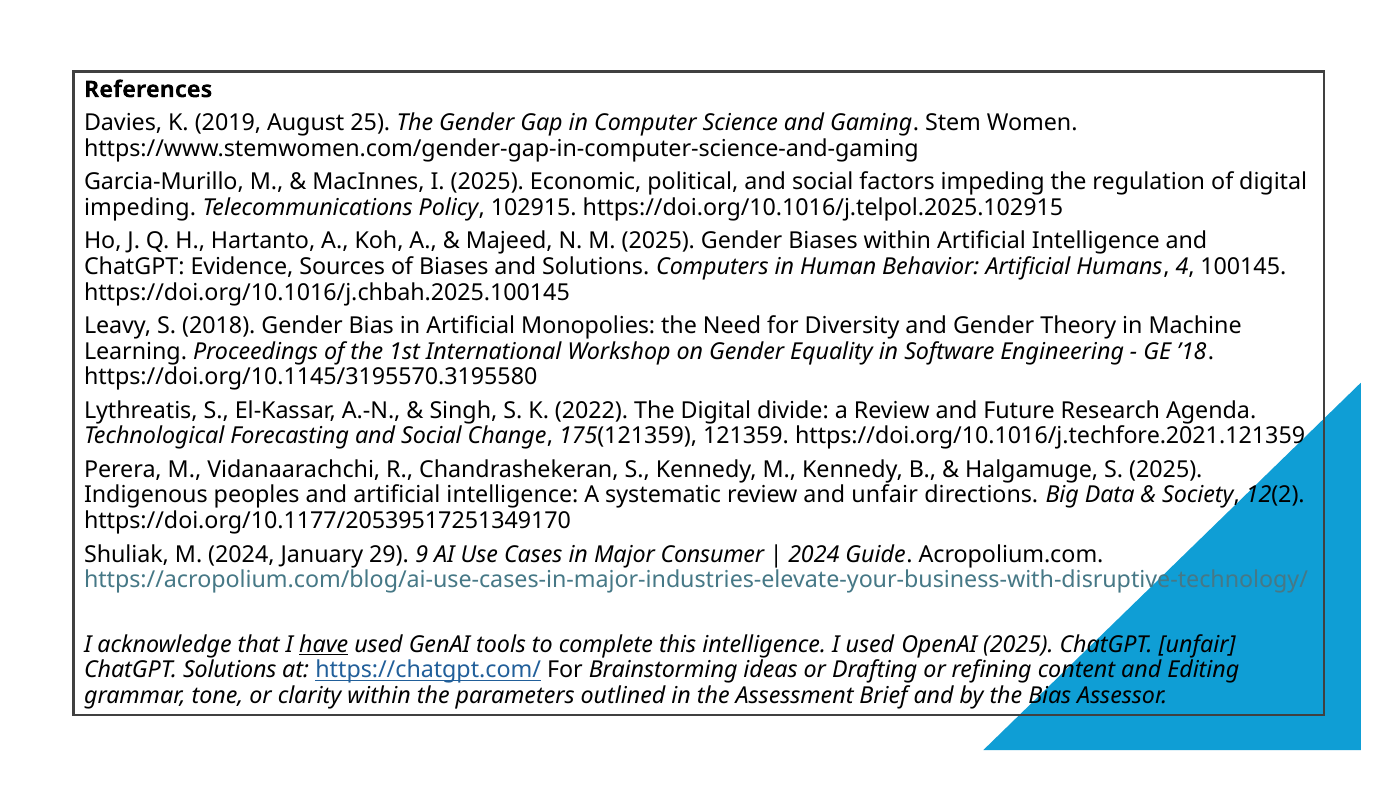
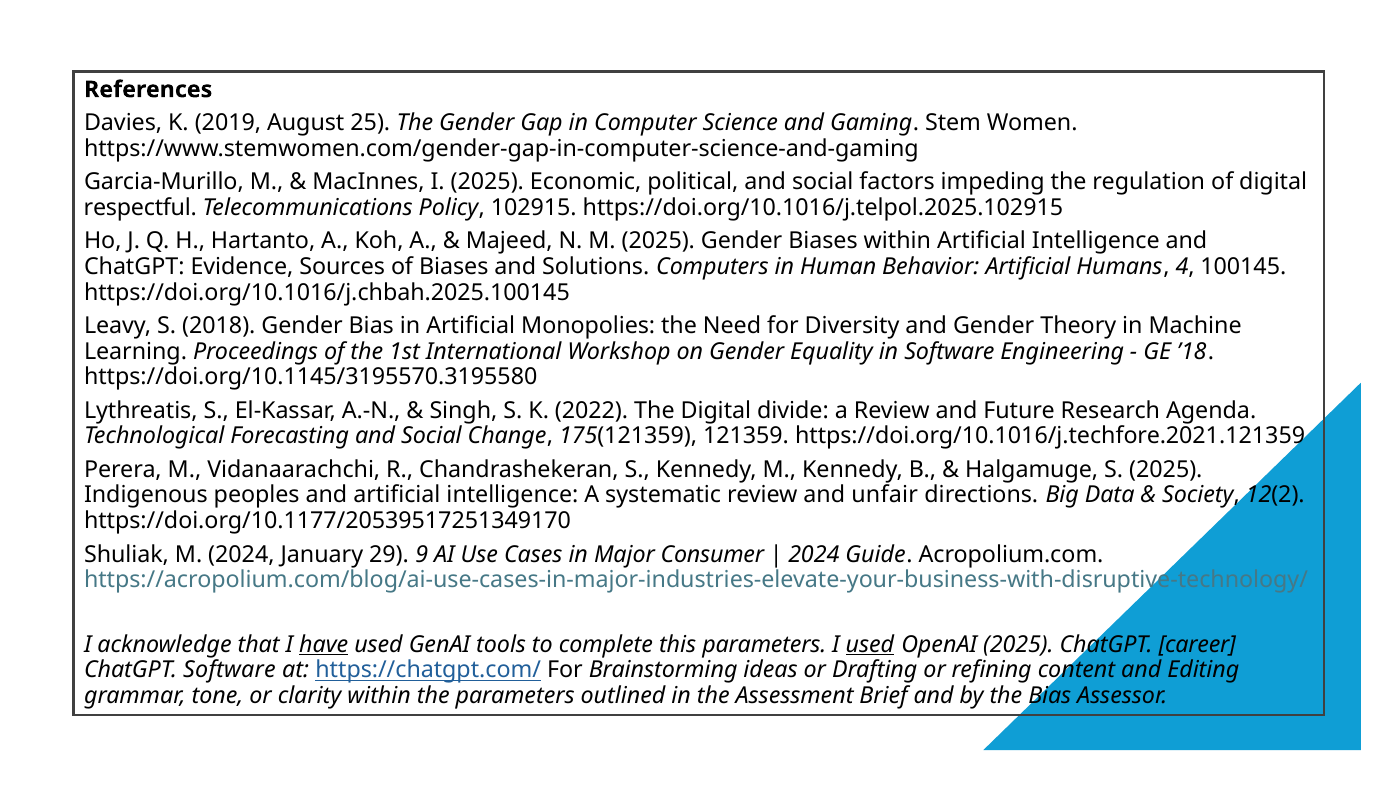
impeding at (140, 208): impeding -> respectful
this intelligence: intelligence -> parameters
used at (870, 644) underline: none -> present
ChatGPT unfair: unfair -> career
ChatGPT Solutions: Solutions -> Software
